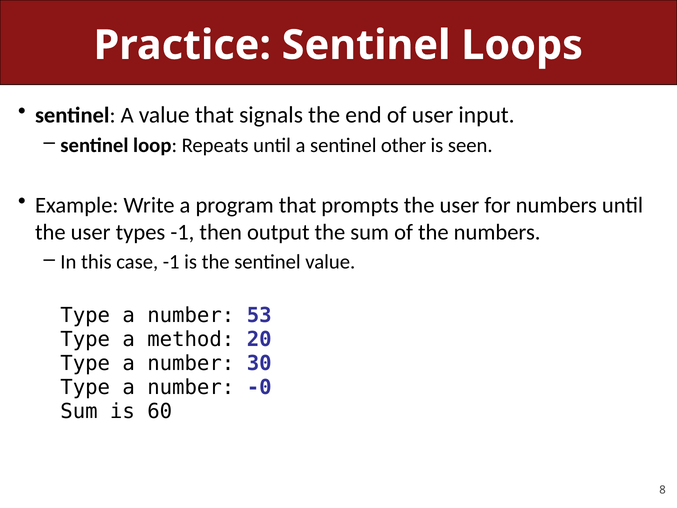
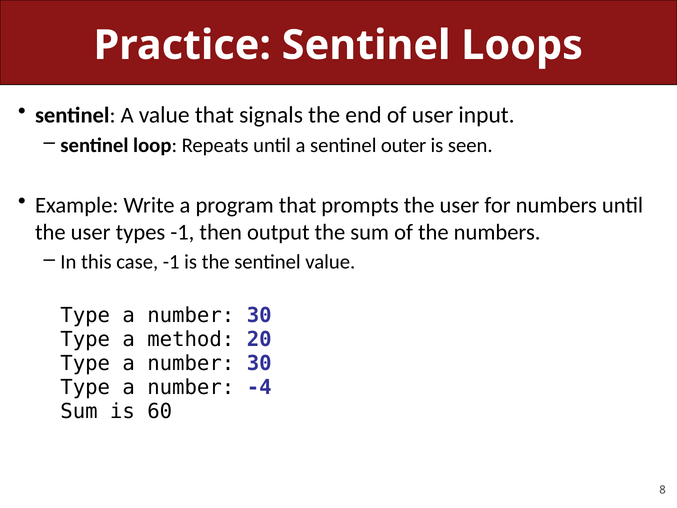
other: other -> outer
53 at (259, 315): 53 -> 30
-0: -0 -> -4
